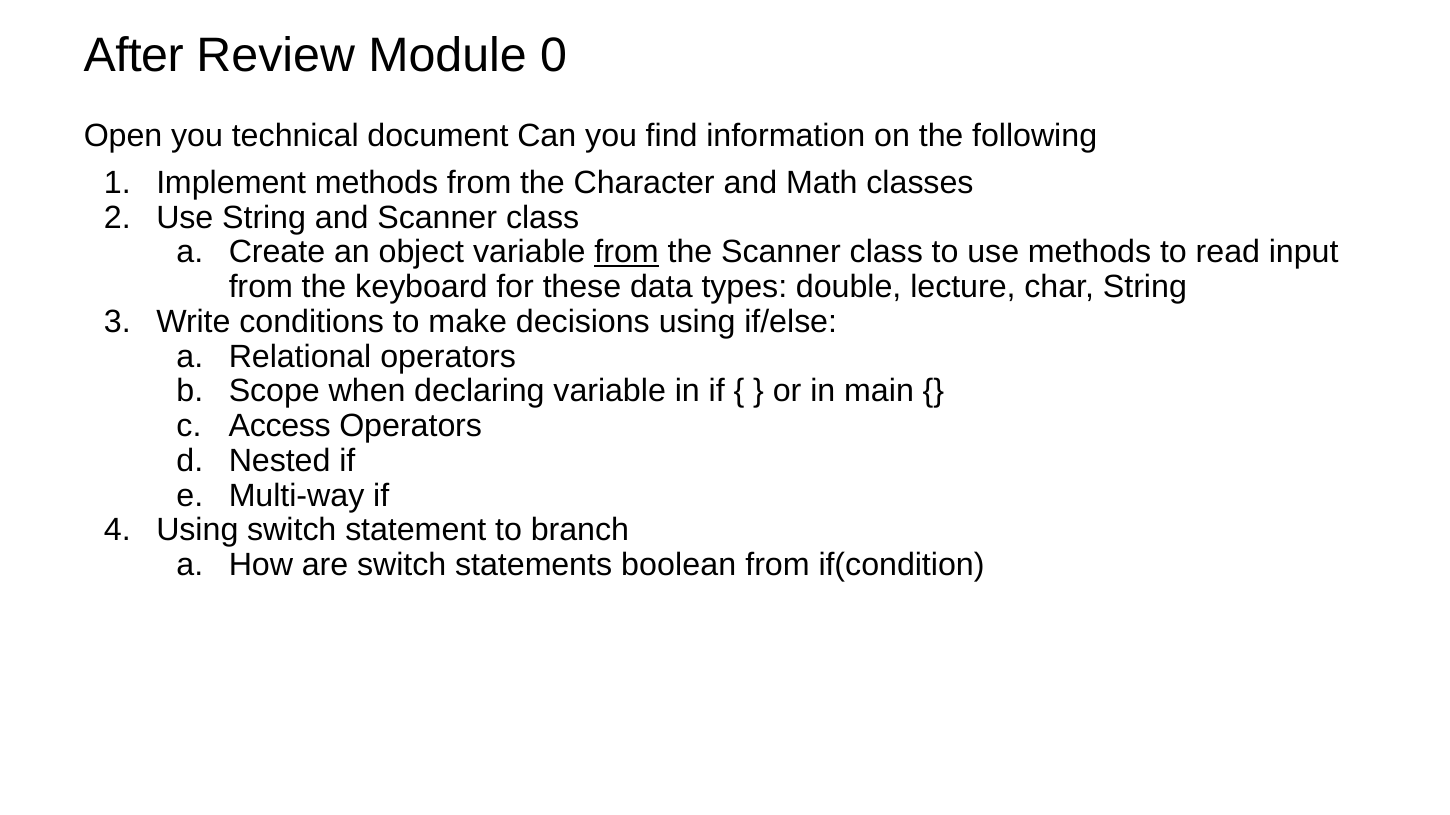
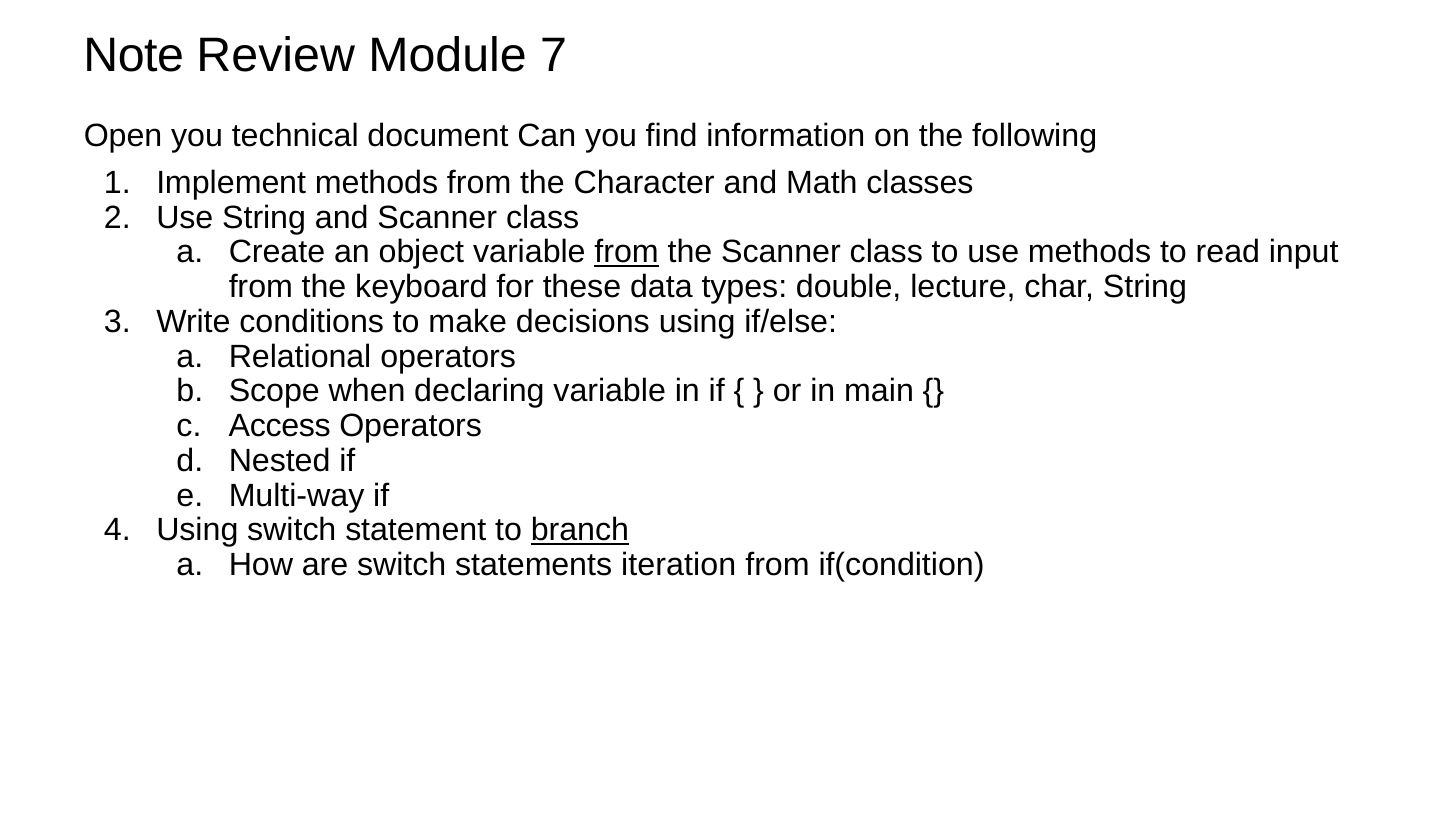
After: After -> Note
0: 0 -> 7
branch underline: none -> present
boolean: boolean -> iteration
